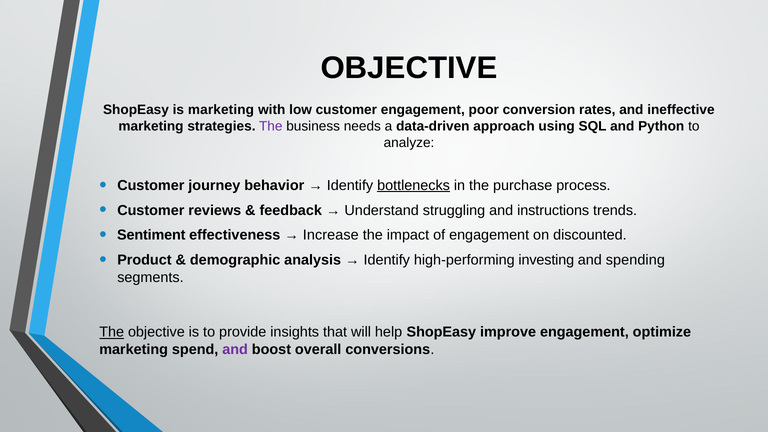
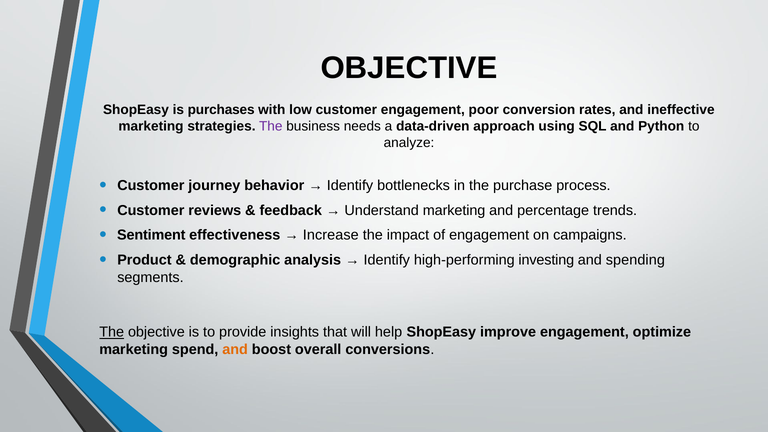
is marketing: marketing -> purchases
bottlenecks underline: present -> none
Understand struggling: struggling -> marketing
instructions: instructions -> percentage
discounted: discounted -> campaigns
and at (235, 349) colour: purple -> orange
